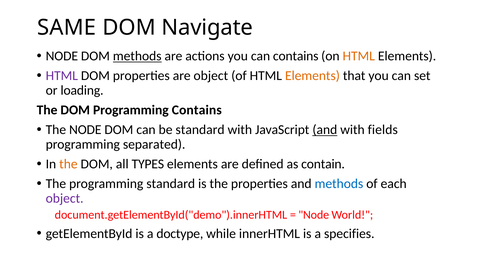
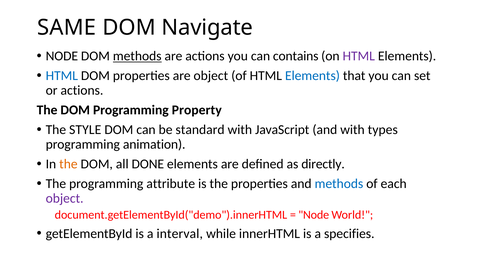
HTML at (359, 56) colour: orange -> purple
HTML at (62, 76) colour: purple -> blue
Elements at (312, 76) colour: orange -> blue
or loading: loading -> actions
Programming Contains: Contains -> Property
The NODE: NODE -> STYLE
and at (325, 130) underline: present -> none
fields: fields -> types
separated: separated -> animation
TYPES: TYPES -> DONE
contain: contain -> directly
programming standard: standard -> attribute
doctype: doctype -> interval
